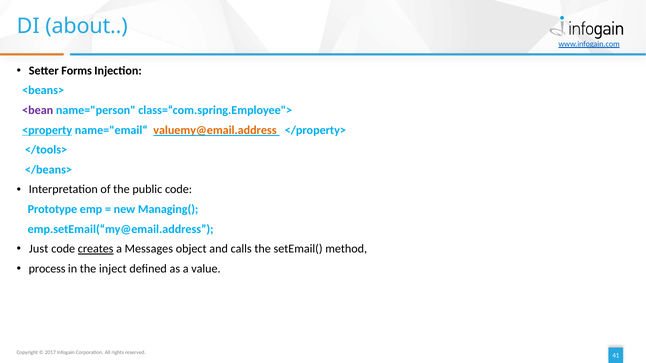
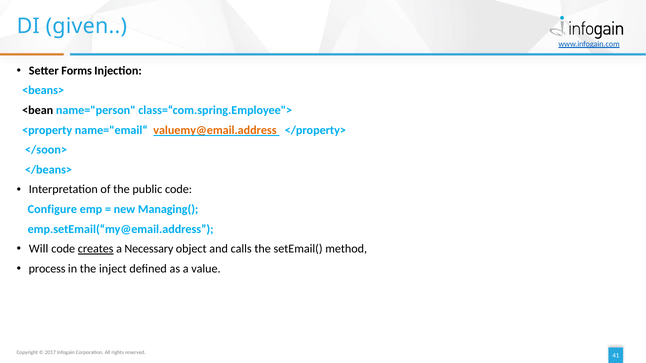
about: about -> given
<bean colour: purple -> black
<property underline: present -> none
</tools>: </tools> -> </soon>
Prototype: Prototype -> Configure
Just: Just -> Will
Messages: Messages -> Necessary
